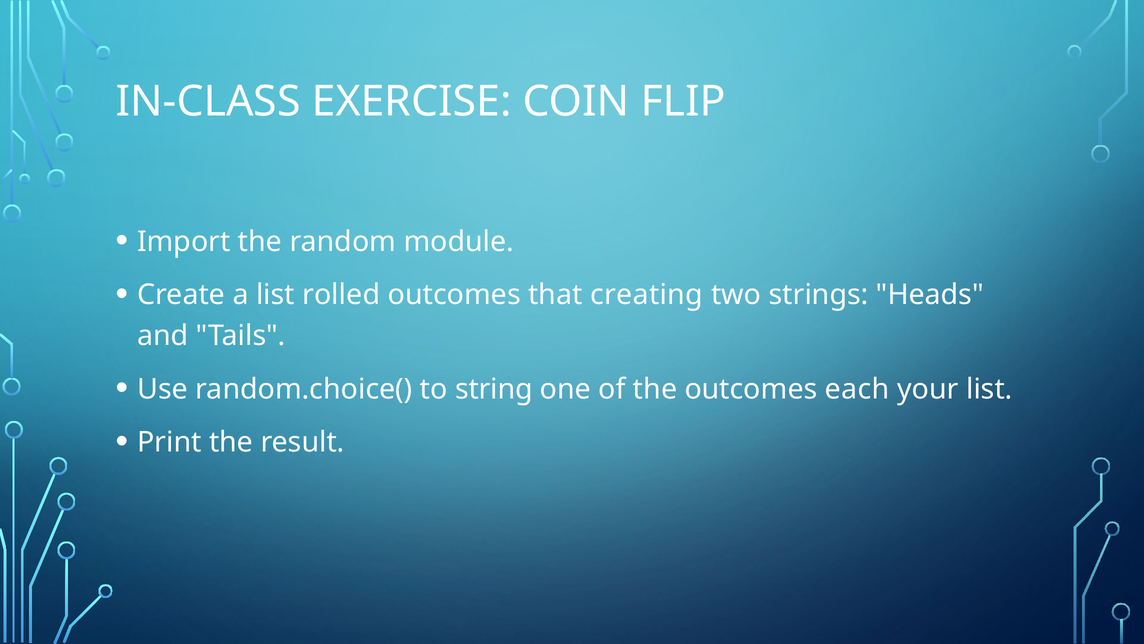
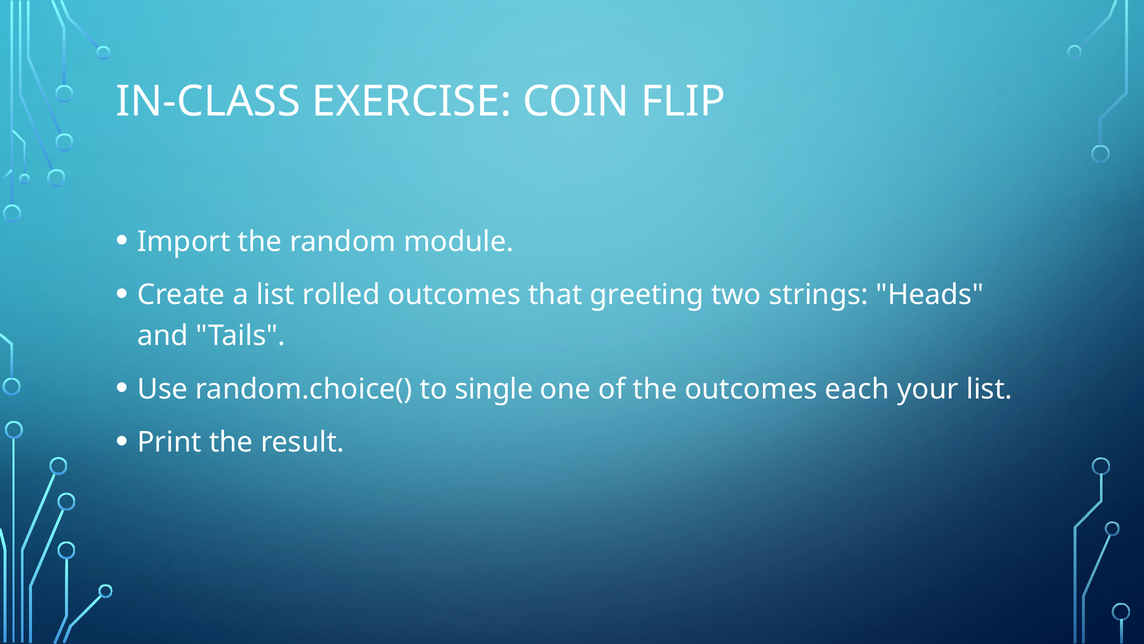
creating: creating -> greeting
string: string -> single
